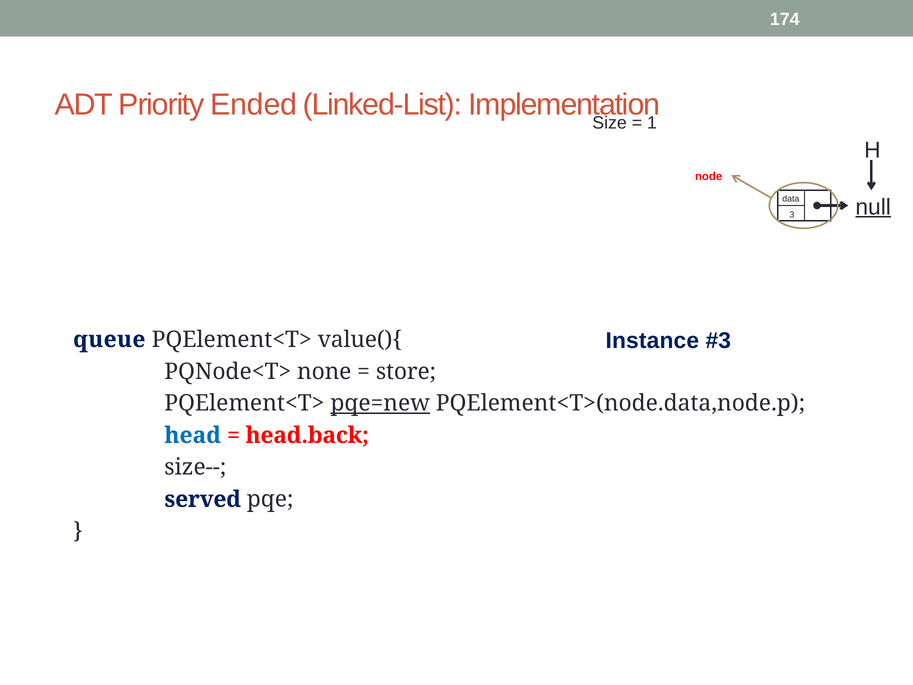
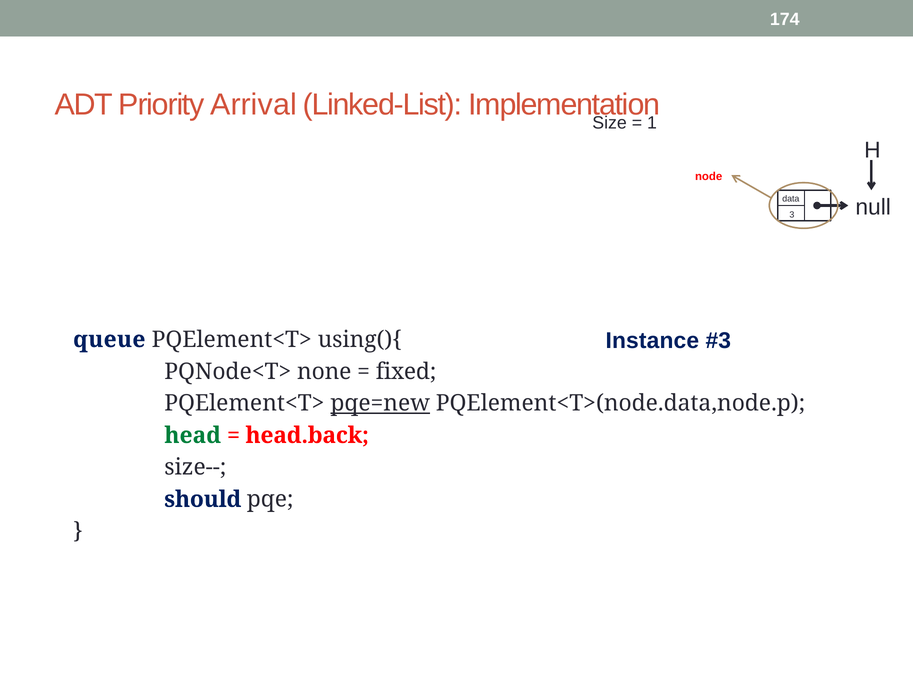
Ended: Ended -> Arrival
null underline: present -> none
value(){: value(){ -> using(){
store: store -> fixed
head colour: blue -> green
served: served -> should
